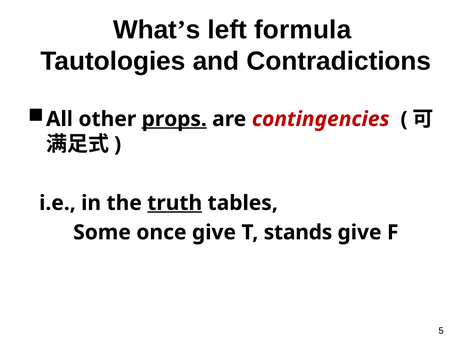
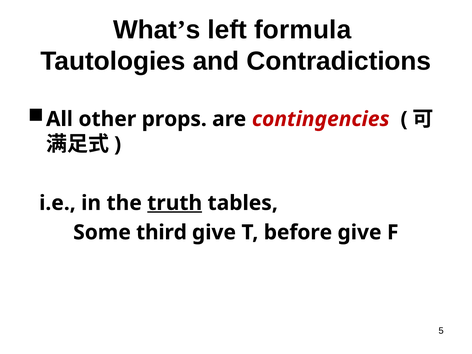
props at (174, 119) underline: present -> none
once: once -> third
stands: stands -> before
